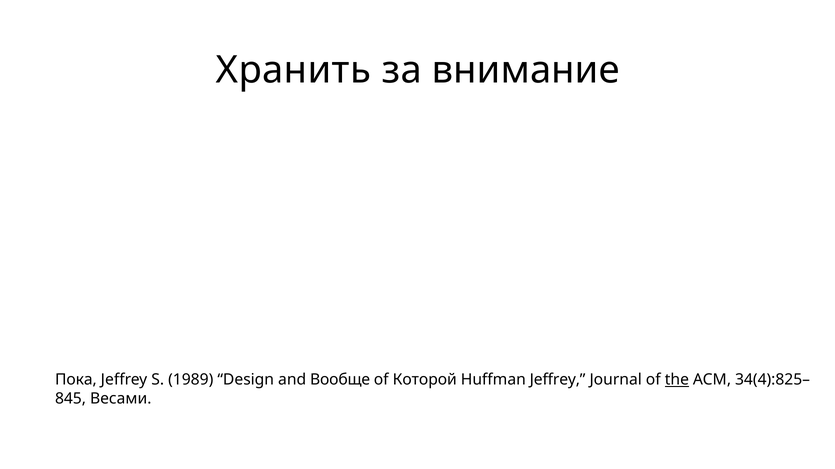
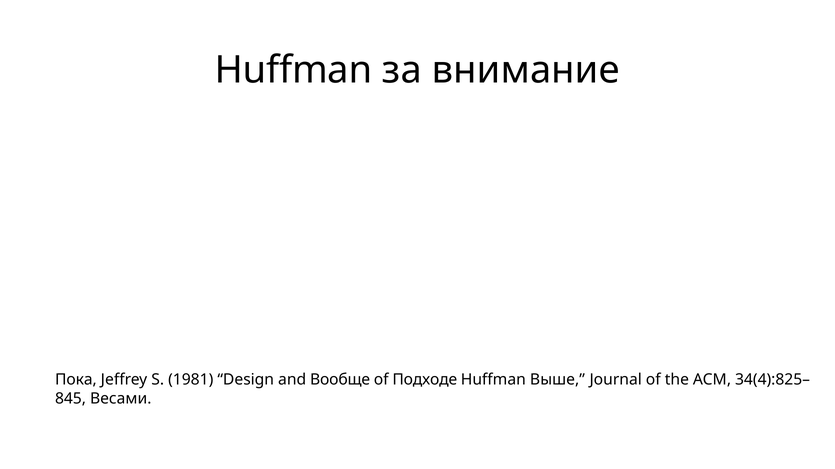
Хранить at (293, 70): Хранить -> Huffman
1989: 1989 -> 1981
Которой: Которой -> Подходе
Huffman Jeffrey: Jeffrey -> Выше
the underline: present -> none
